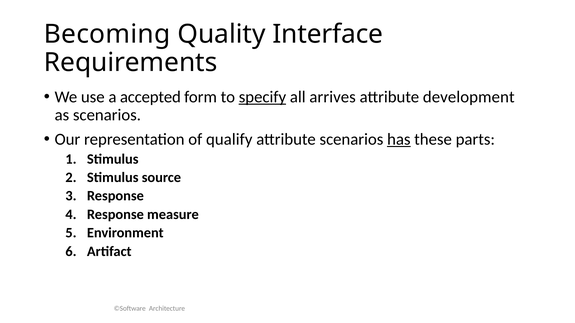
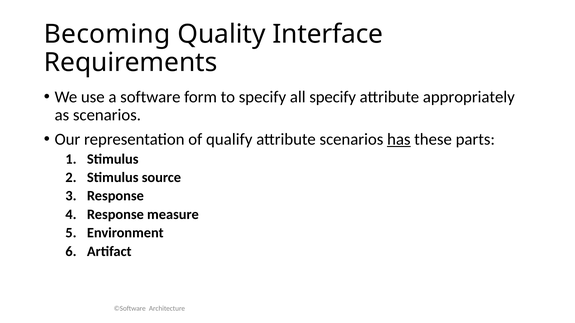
accepted: accepted -> software
specify at (262, 97) underline: present -> none
all arrives: arrives -> specify
development: development -> appropriately
